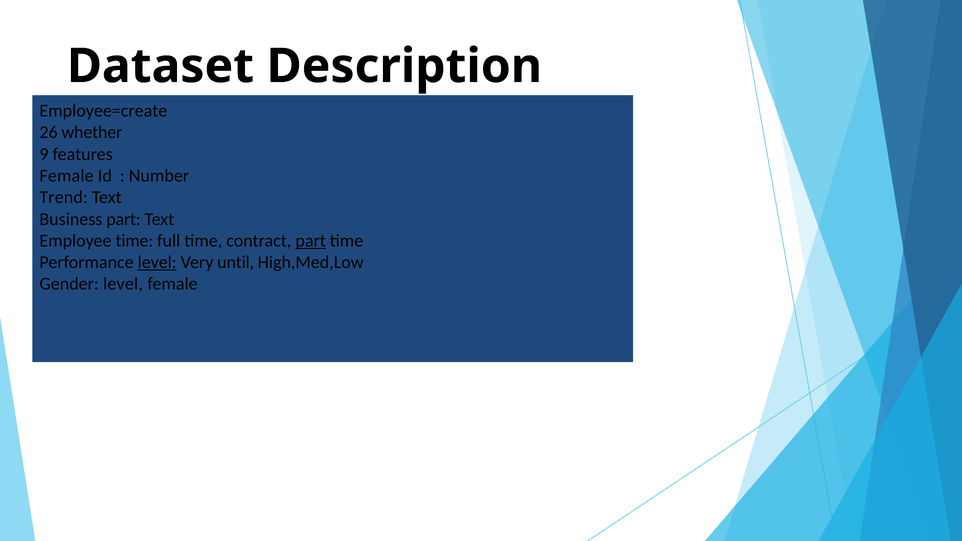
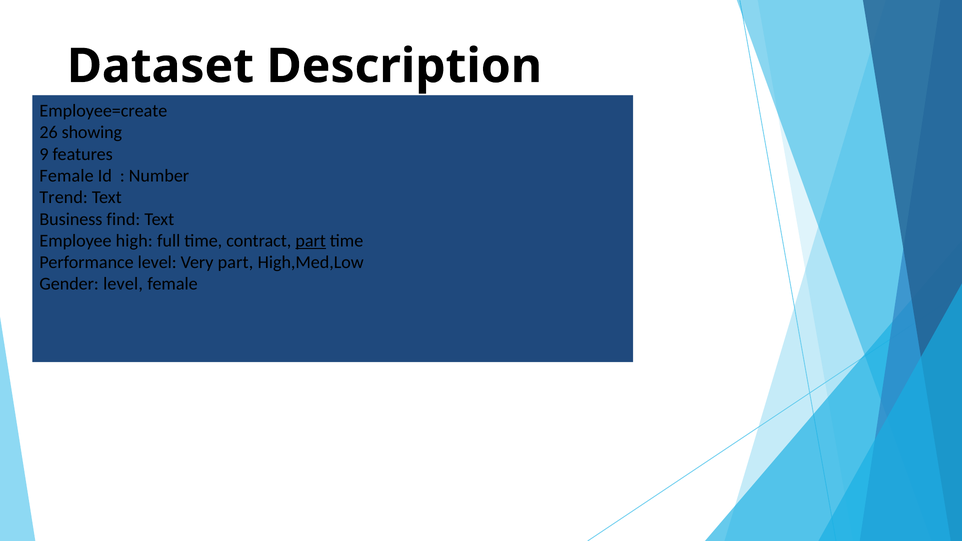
whether: whether -> showing
Business part: part -> find
Employee time: time -> high
level at (157, 262) underline: present -> none
Very until: until -> part
